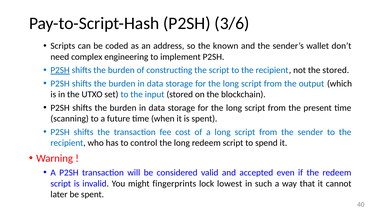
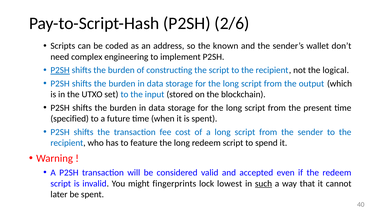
3/6: 3/6 -> 2/6
the stored: stored -> logical
scanning: scanning -> specified
control: control -> feature
such underline: none -> present
